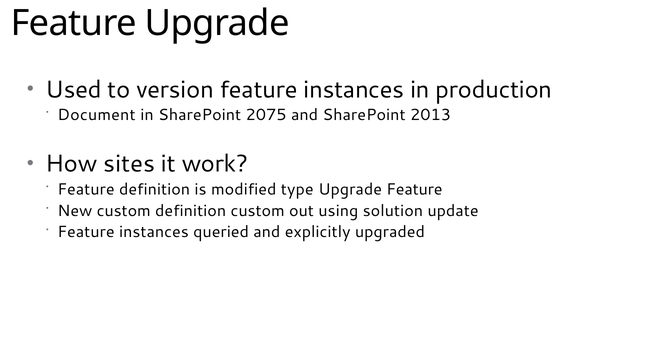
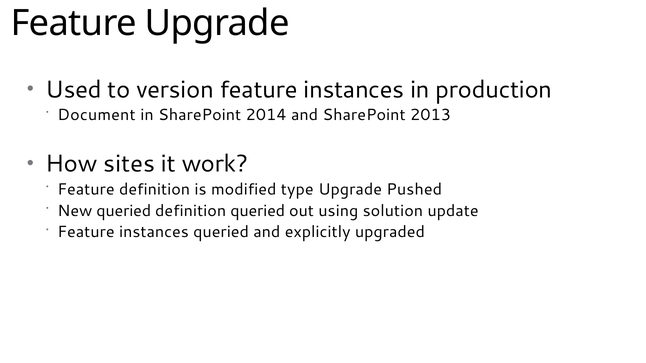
2075: 2075 -> 2014
Upgrade Feature: Feature -> Pushed
New custom: custom -> queried
definition custom: custom -> queried
